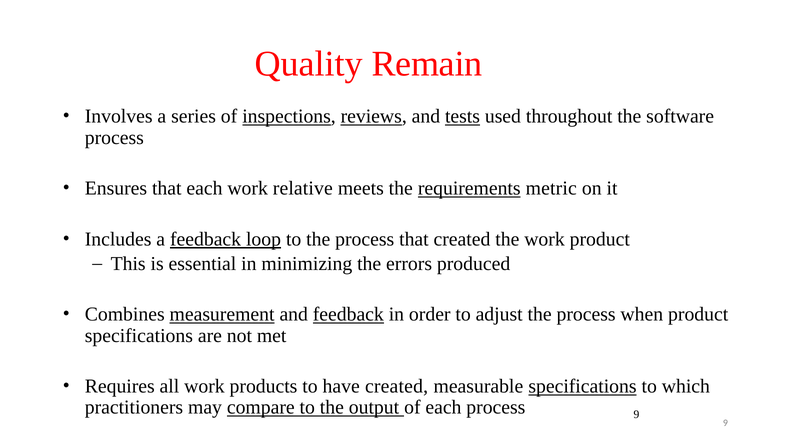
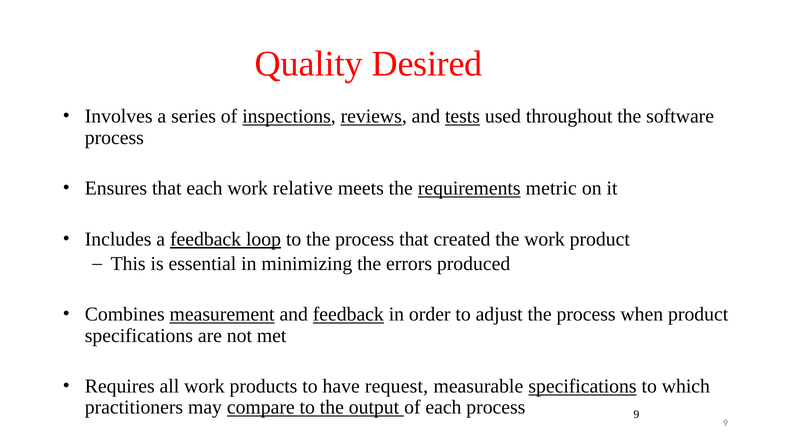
Remain: Remain -> Desired
have created: created -> request
